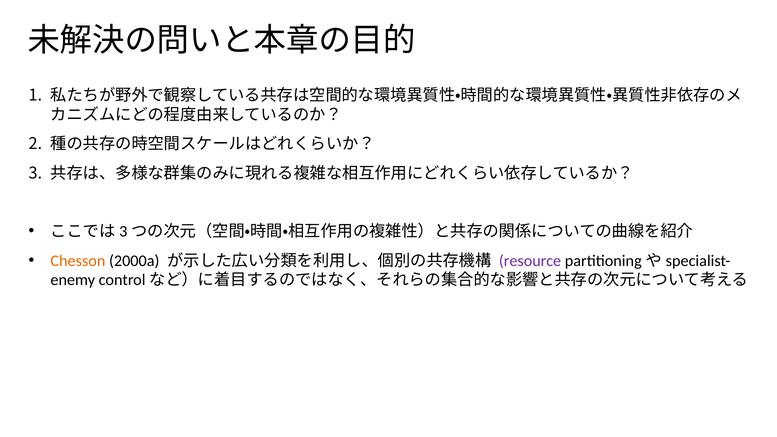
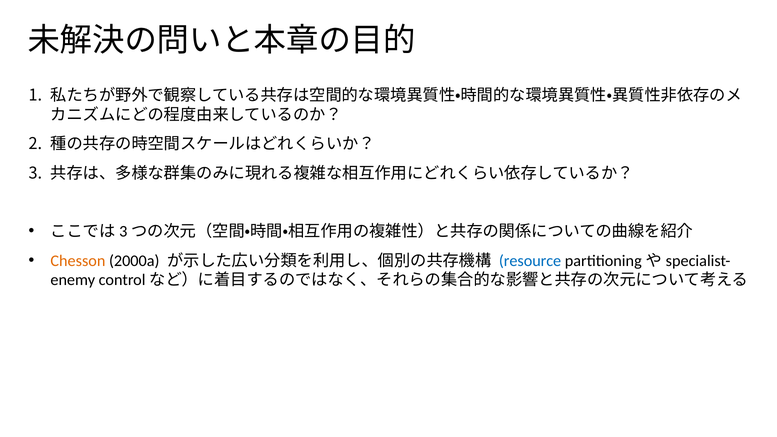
resource colour: purple -> blue
